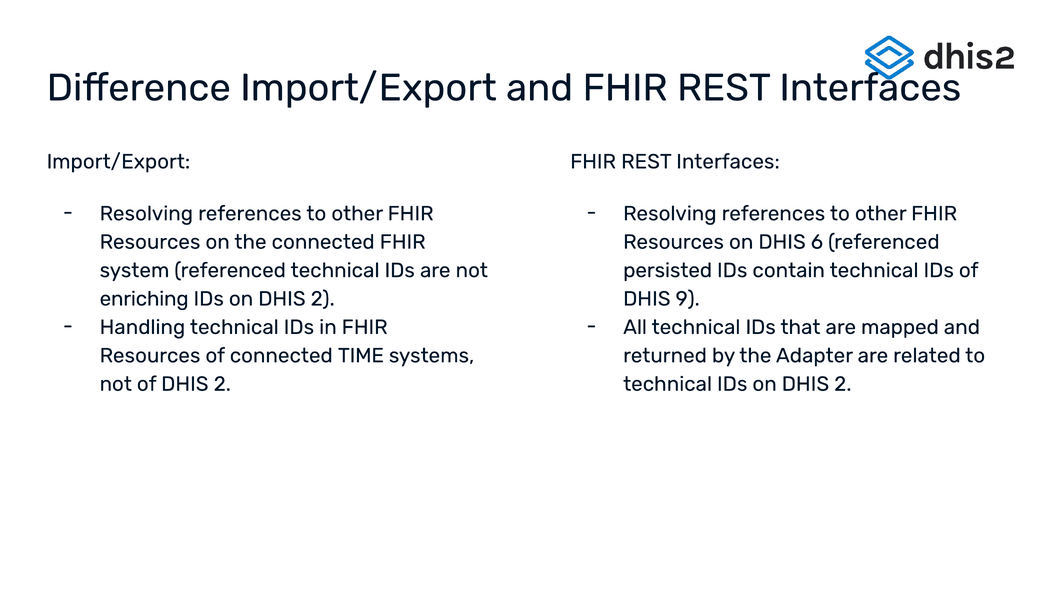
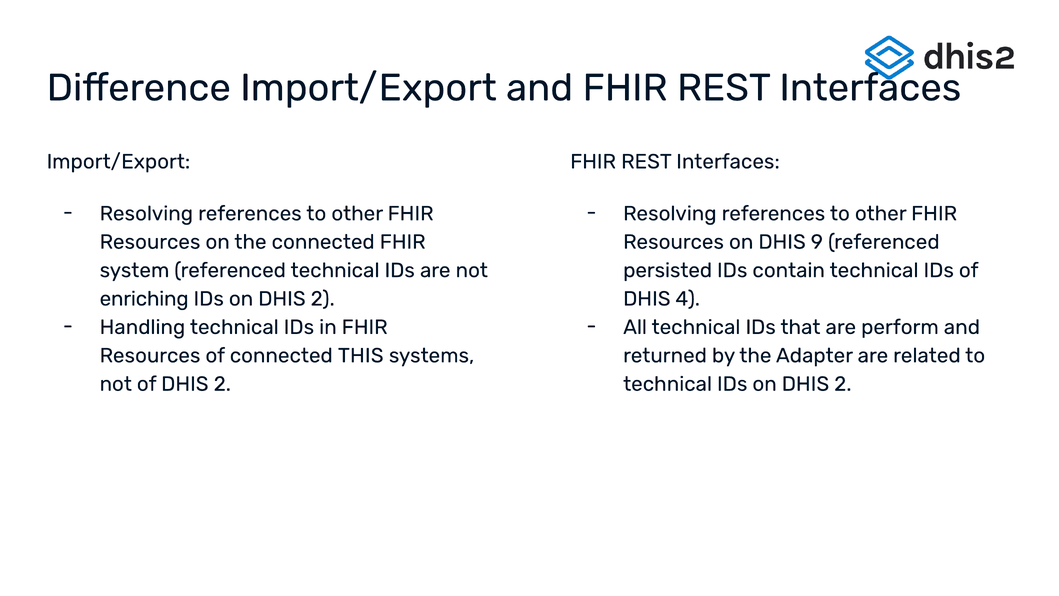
6: 6 -> 9
9: 9 -> 4
mapped: mapped -> perform
TIME: TIME -> THIS
